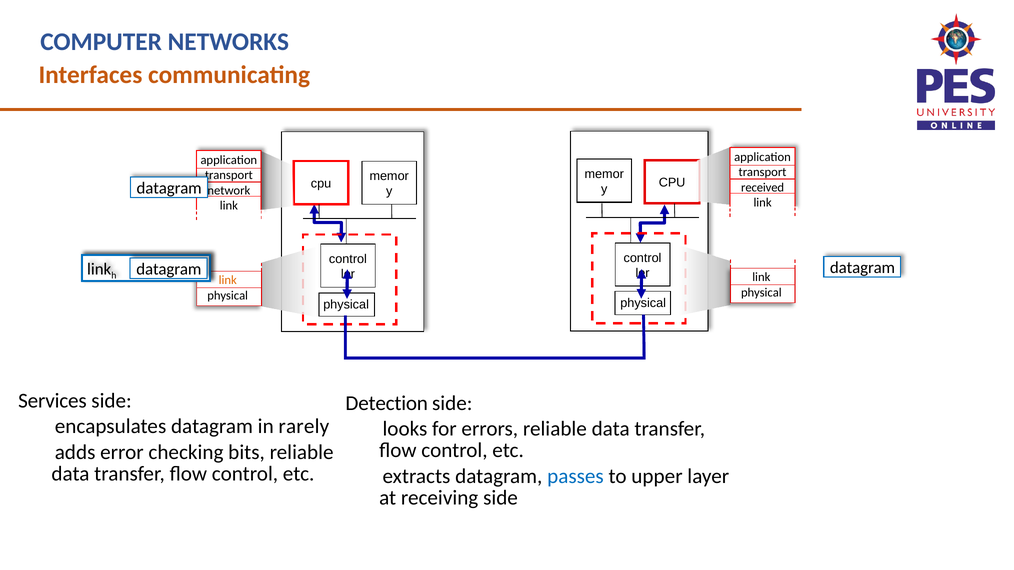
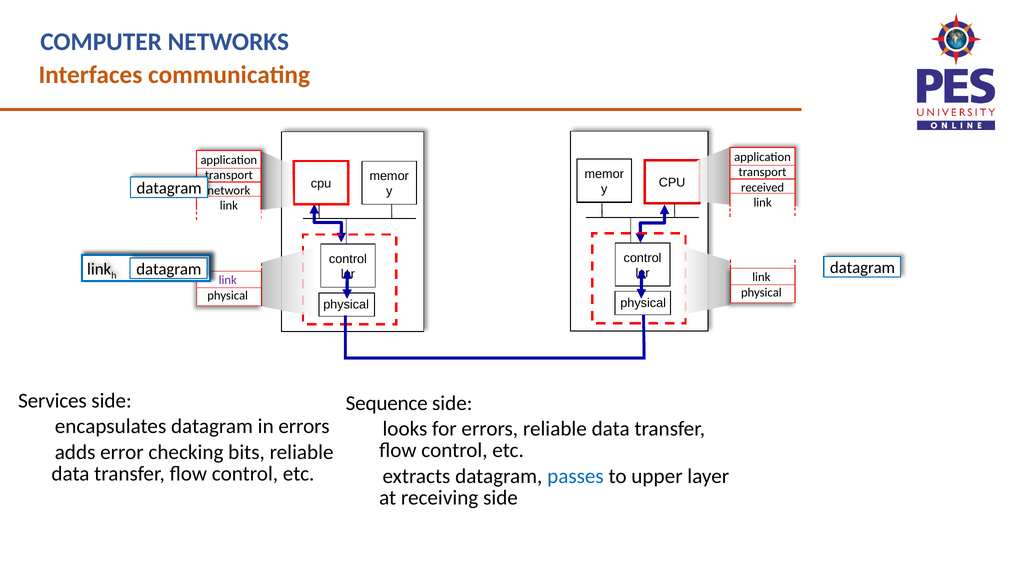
link at (228, 280) colour: orange -> purple
Detection: Detection -> Sequence
in rarely: rarely -> errors
